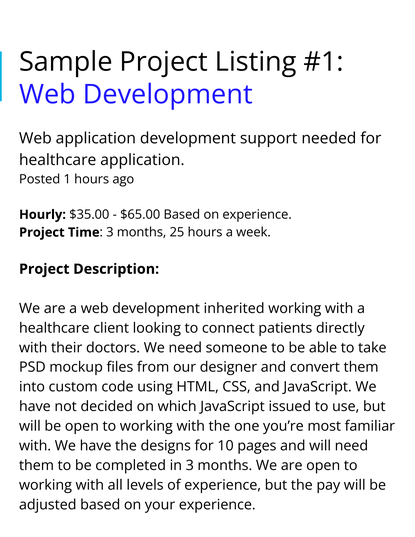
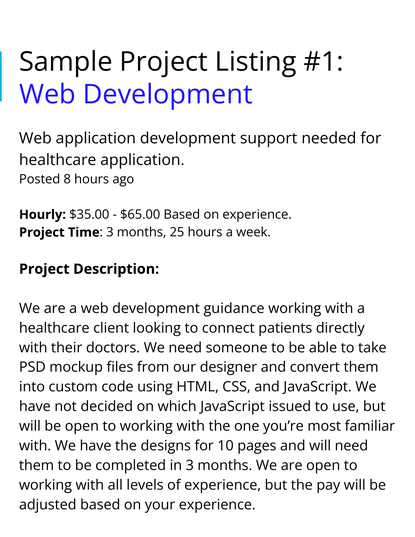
1: 1 -> 8
inherited: inherited -> guidance
